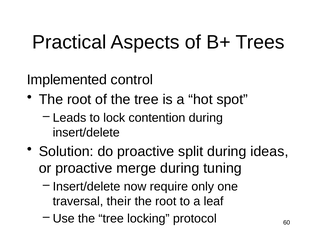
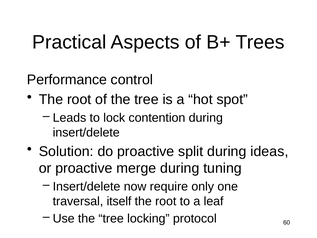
Implemented: Implemented -> Performance
their: their -> itself
